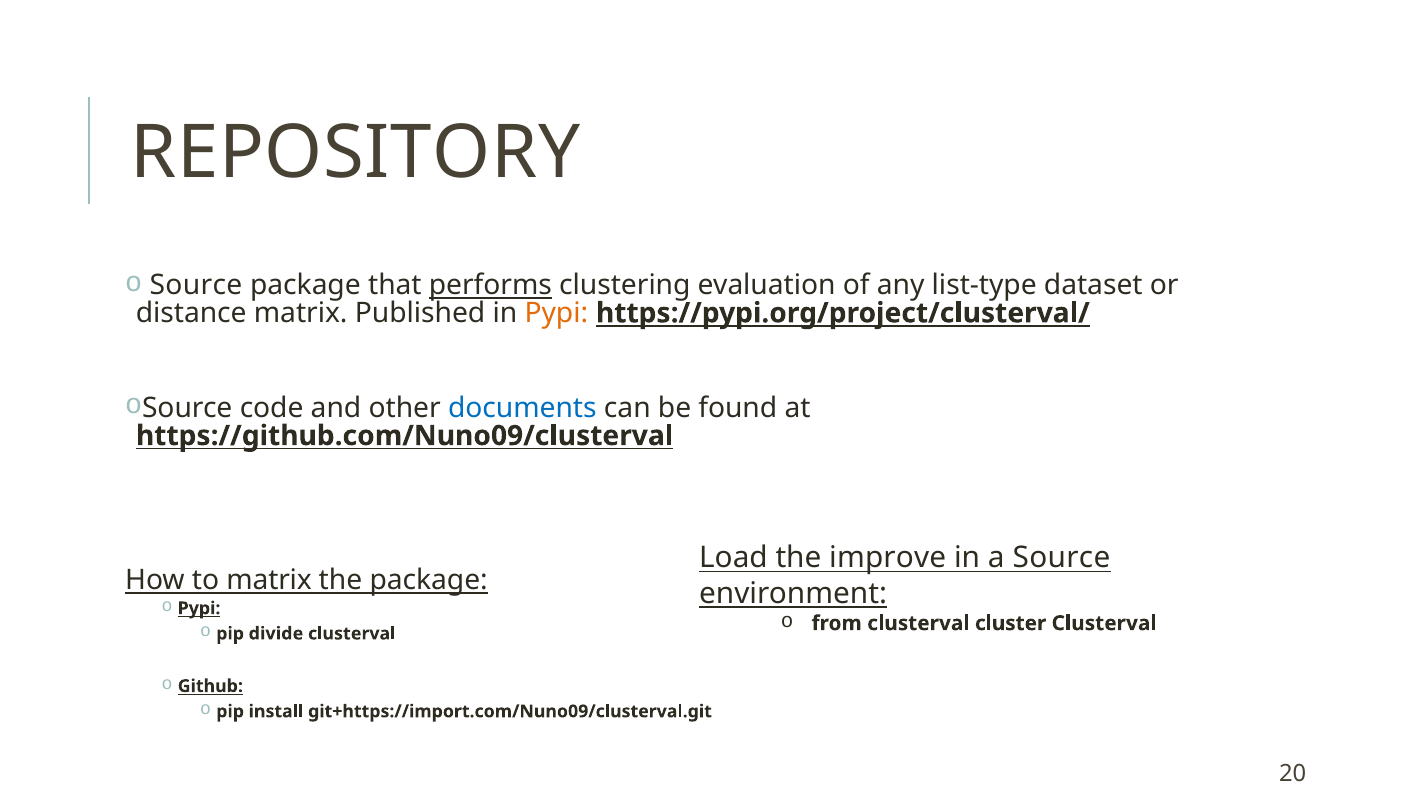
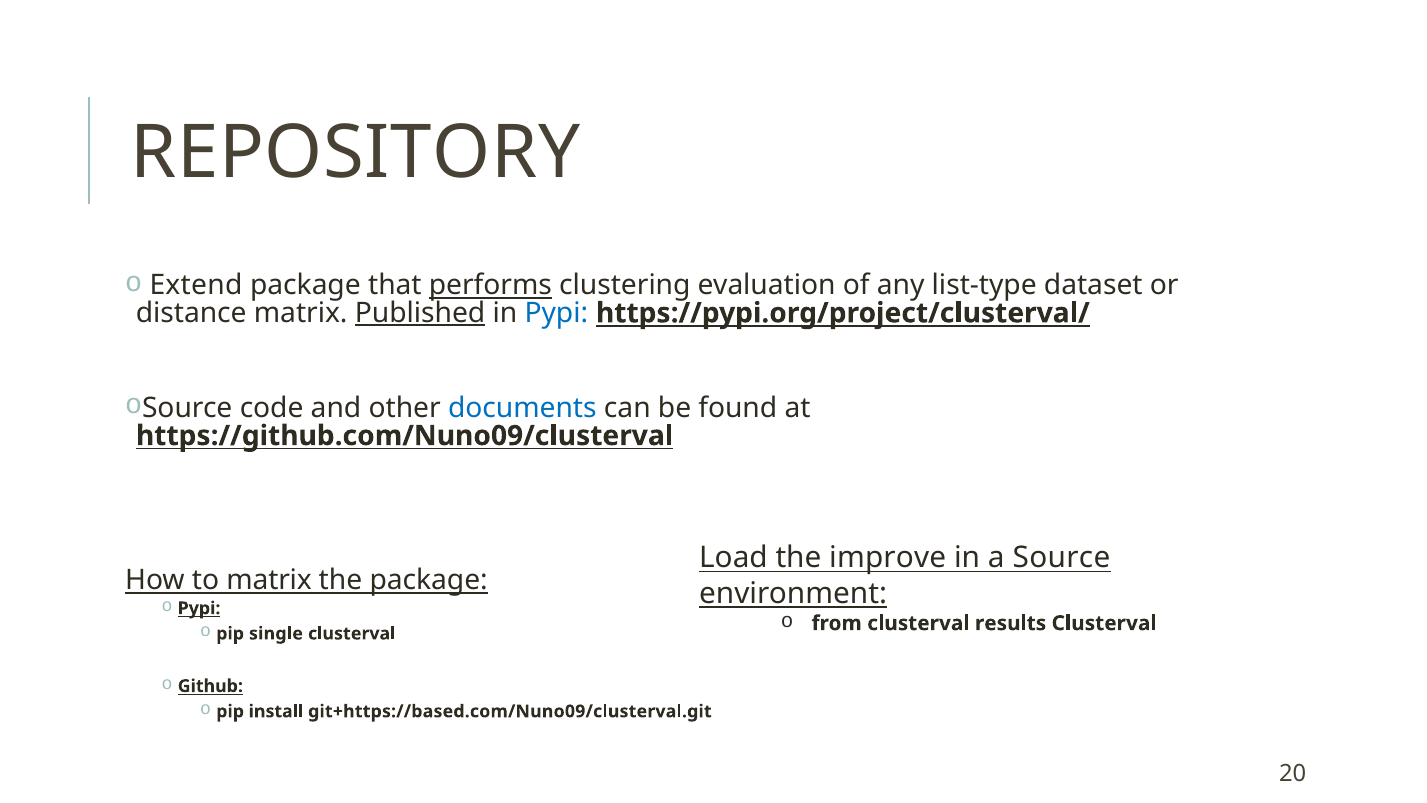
Source at (196, 286): Source -> Extend
Published underline: none -> present
Pypi at (556, 313) colour: orange -> blue
cluster: cluster -> results
divide: divide -> single
git+https://import.com/Nuno09/clusterval.git: git+https://import.com/Nuno09/clusterval.git -> git+https://based.com/Nuno09/clusterval.git
